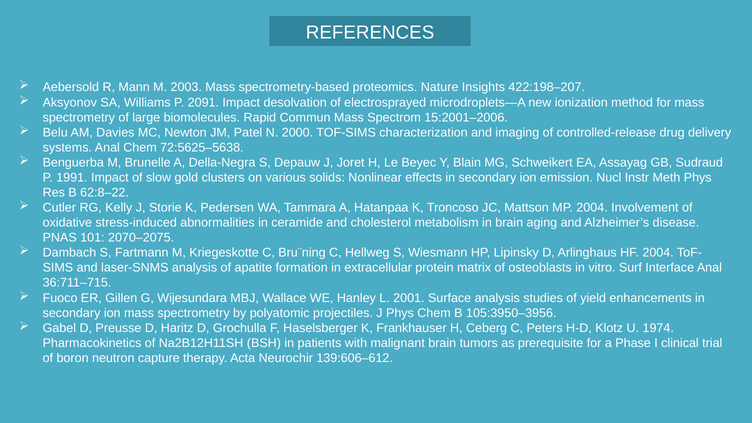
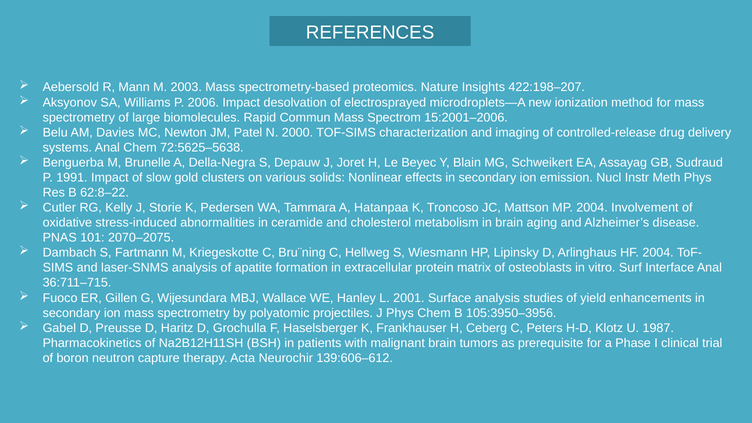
2091: 2091 -> 2006
1974: 1974 -> 1987
